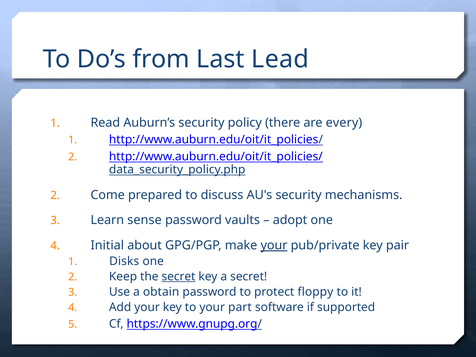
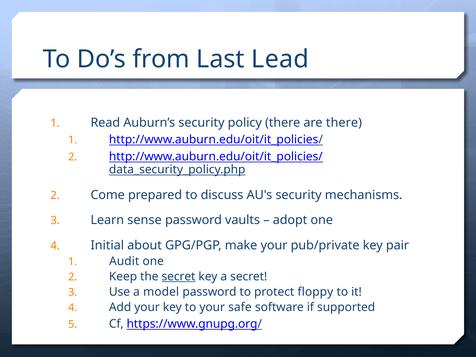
are every: every -> there
your at (274, 245) underline: present -> none
Disks: Disks -> Audit
obtain: obtain -> model
part: part -> safe
